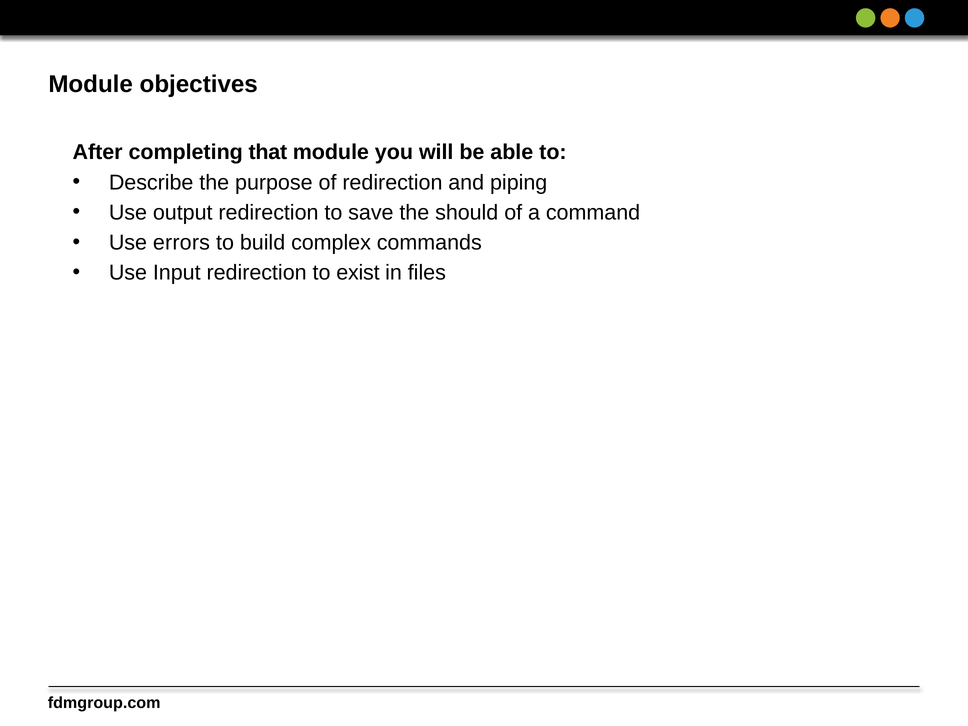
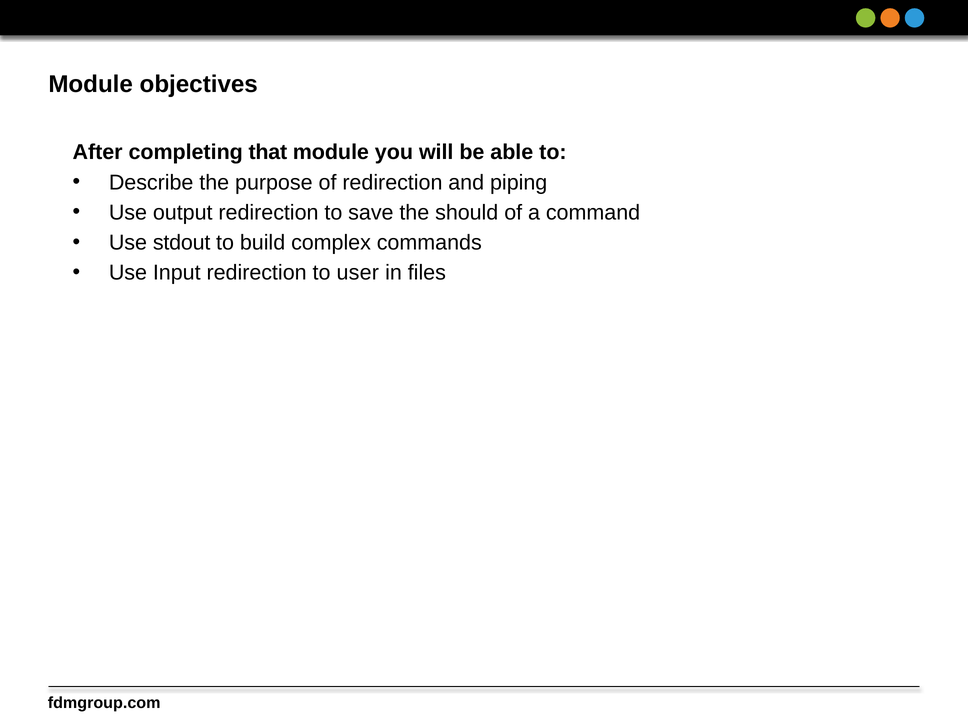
errors: errors -> stdout
exist: exist -> user
